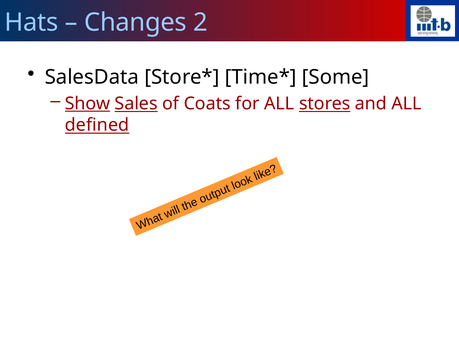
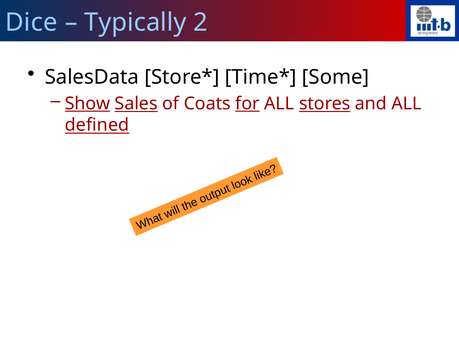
Hats: Hats -> Dice
Changes: Changes -> Typically
for underline: none -> present
